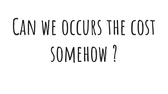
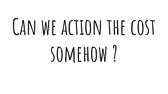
occurs: occurs -> action
